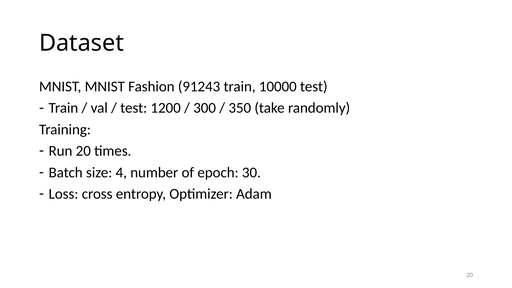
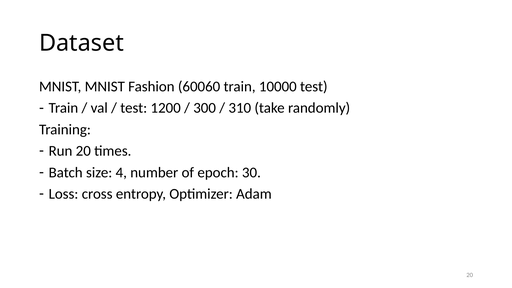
91243: 91243 -> 60060
350: 350 -> 310
